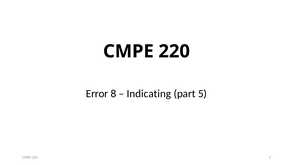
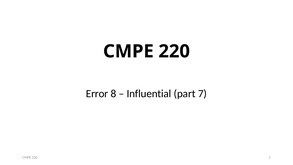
Indicating: Indicating -> Influential
5: 5 -> 7
